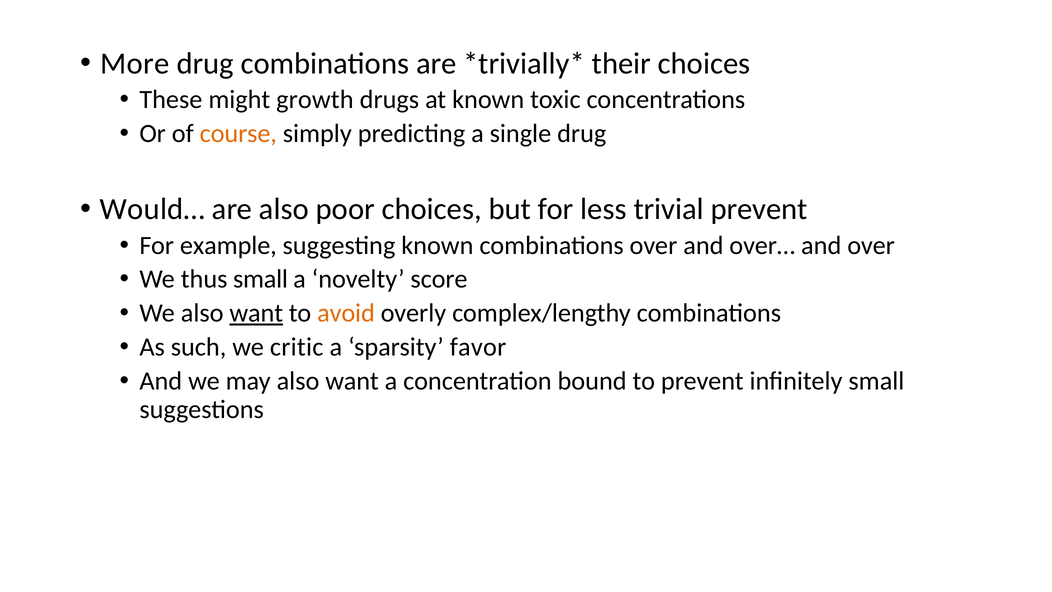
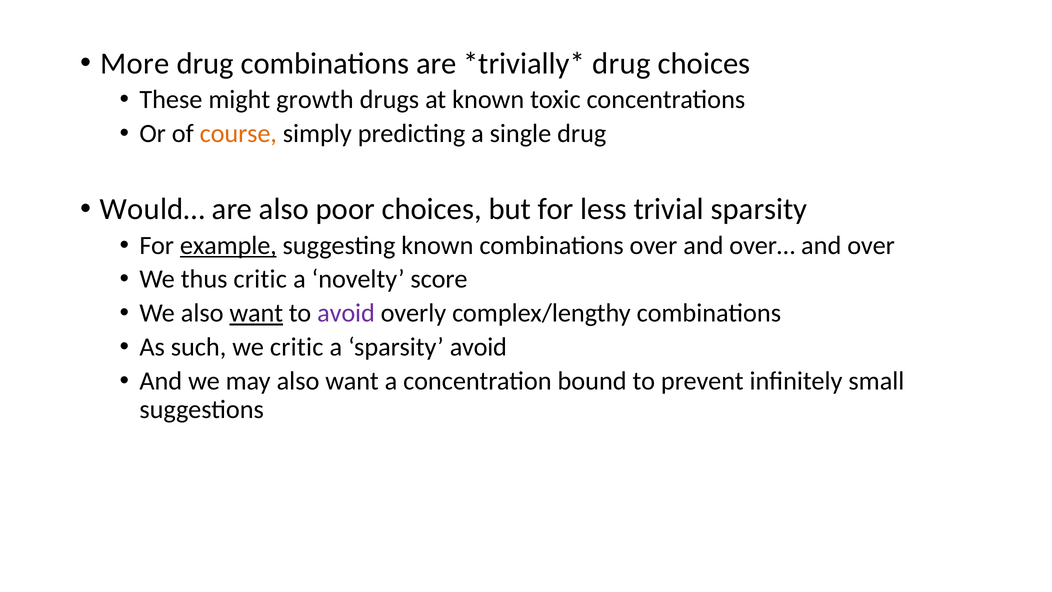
their at (622, 63): their -> drug
trivial prevent: prevent -> sparsity
example underline: none -> present
thus small: small -> critic
avoid at (346, 313) colour: orange -> purple
sparsity favor: favor -> avoid
